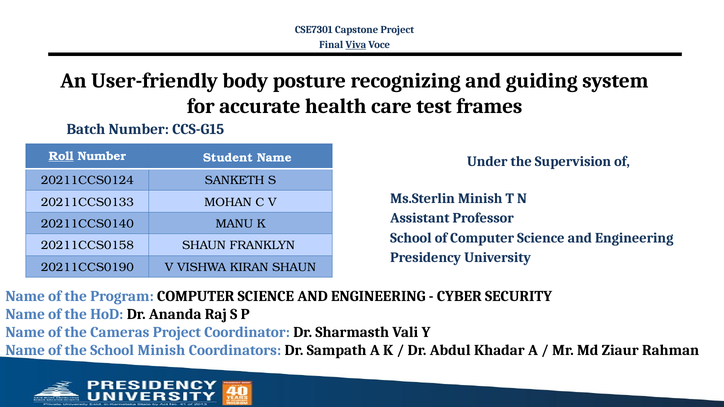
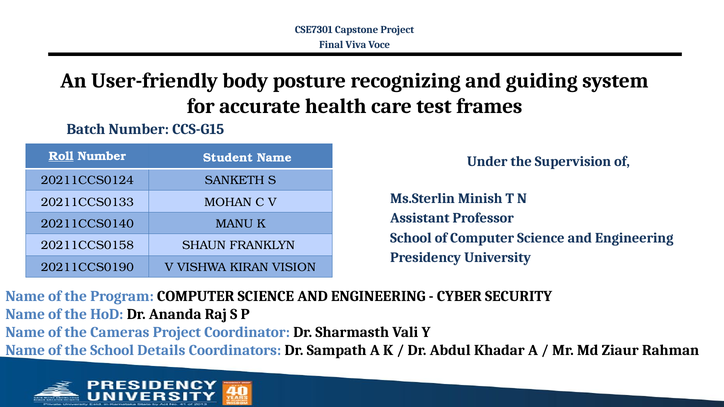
Viva underline: present -> none
KIRAN SHAUN: SHAUN -> VISION
School Minish: Minish -> Details
